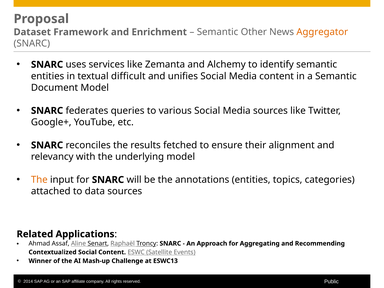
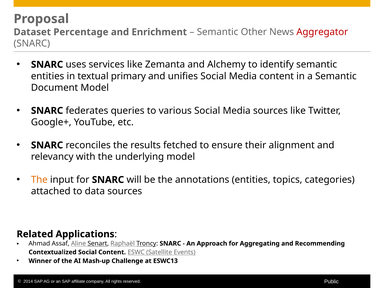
Framework: Framework -> Percentage
Aggregator colour: orange -> red
difficult: difficult -> primary
